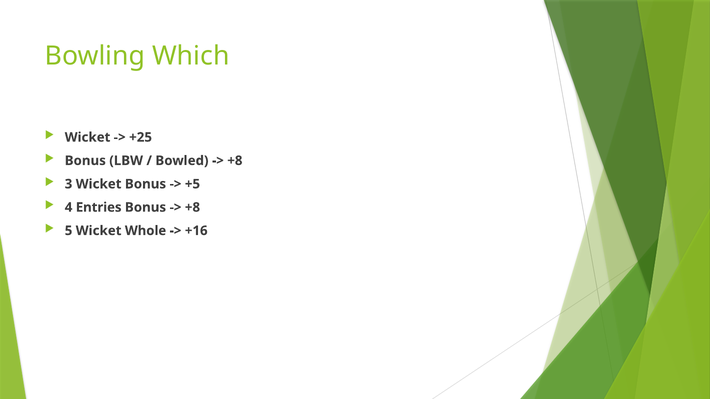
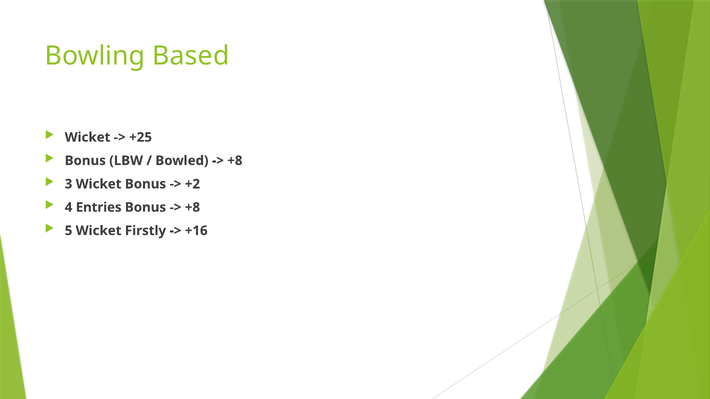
Which: Which -> Based
+5: +5 -> +2
Whole: Whole -> Firstly
